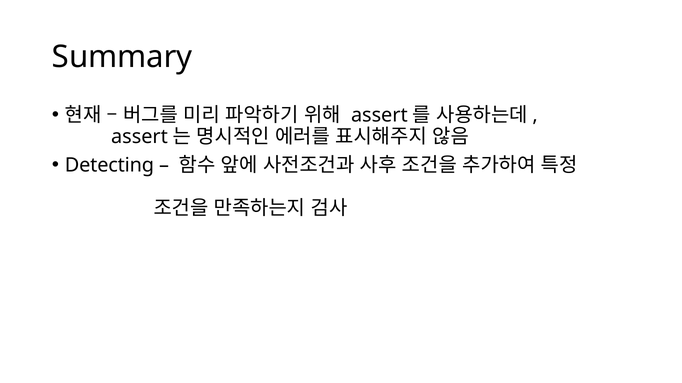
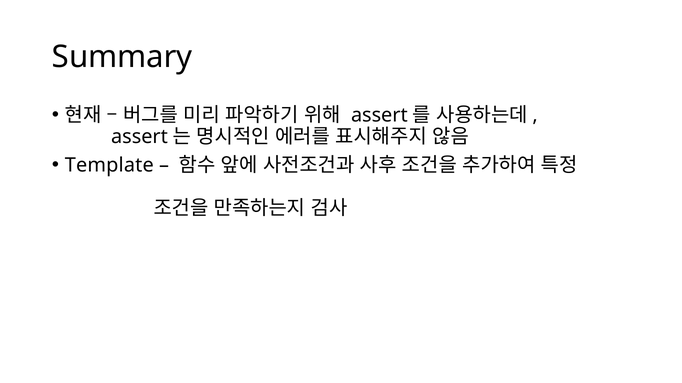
Detecting: Detecting -> Template
